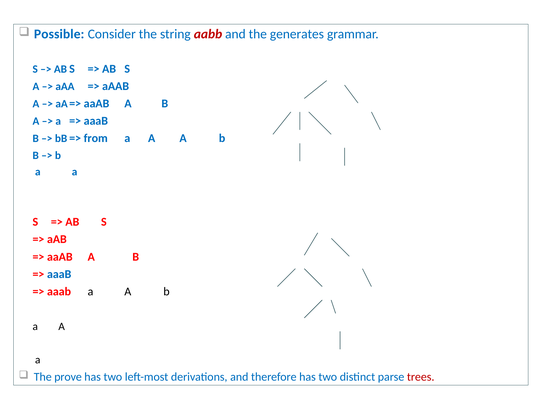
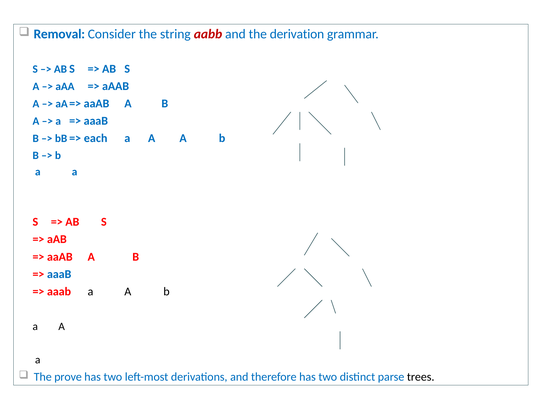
Possible: Possible -> Removal
generates: generates -> derivation
from: from -> each
trees colour: red -> black
